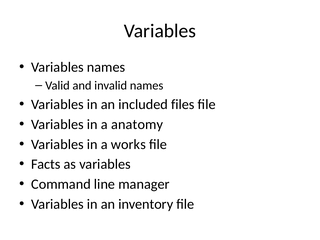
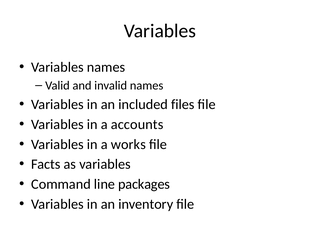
anatomy: anatomy -> accounts
manager: manager -> packages
